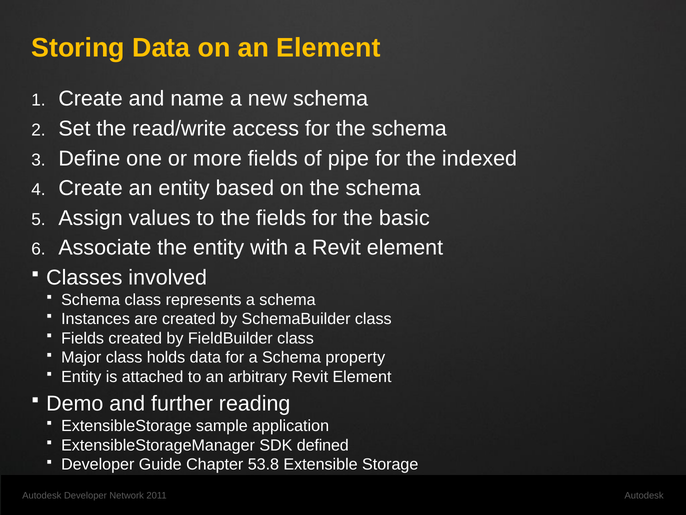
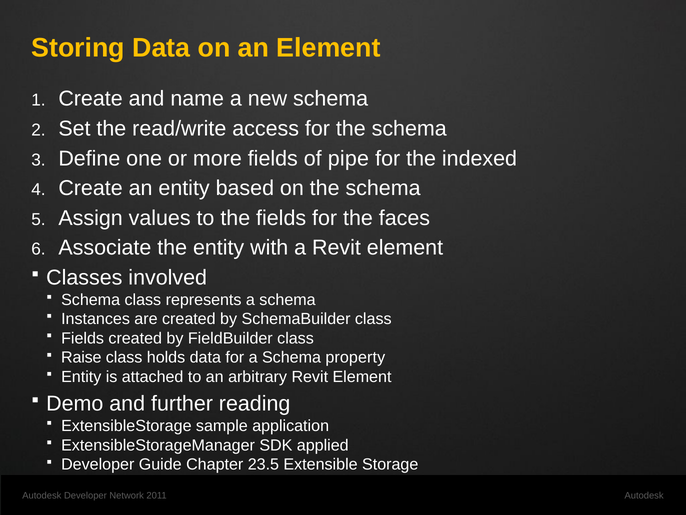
basic: basic -> faces
Major: Major -> Raise
defined: defined -> applied
53.8: 53.8 -> 23.5
